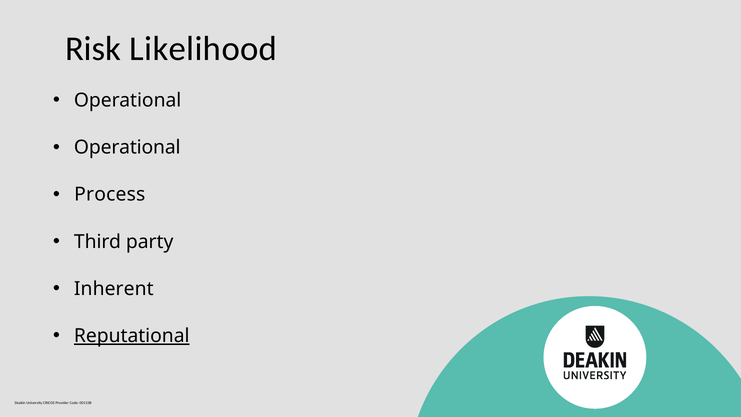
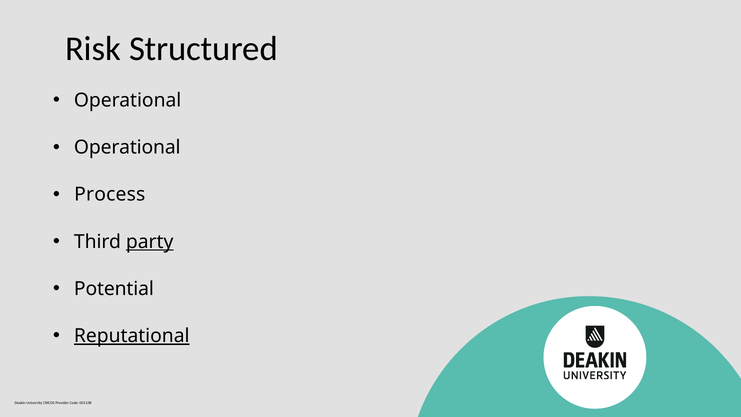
Likelihood: Likelihood -> Structured
party underline: none -> present
Inherent: Inherent -> Potential
